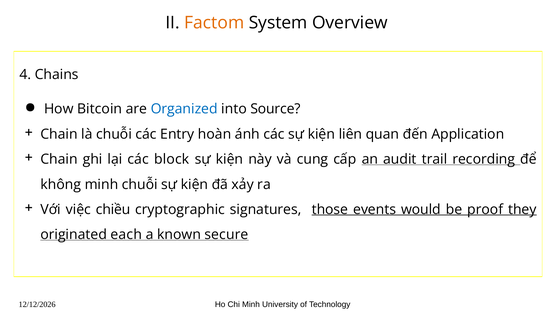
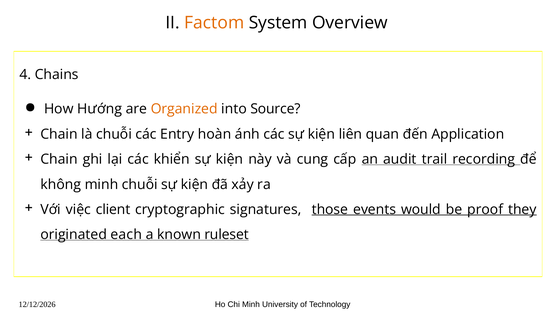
Bitcoin: Bitcoin -> Hướng
Organized colour: blue -> orange
block: block -> khiển
chiều: chiều -> client
secure: secure -> ruleset
